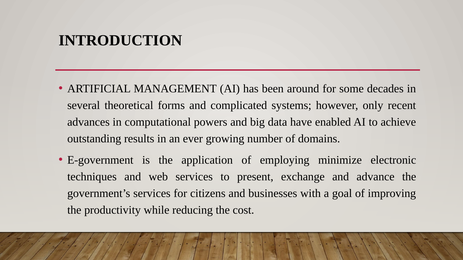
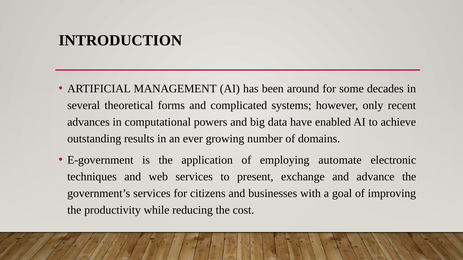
minimize: minimize -> automate
